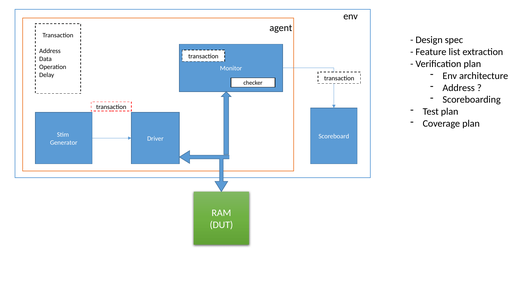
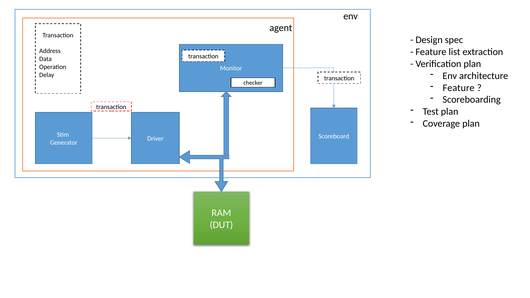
Address at (459, 88): Address -> Feature
